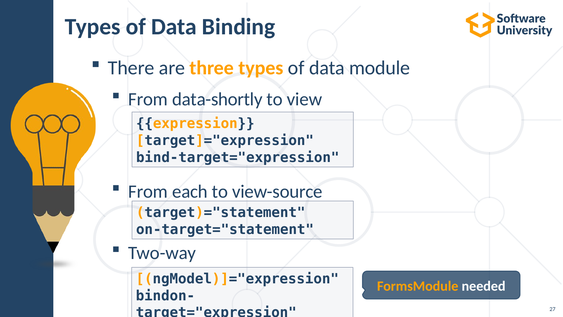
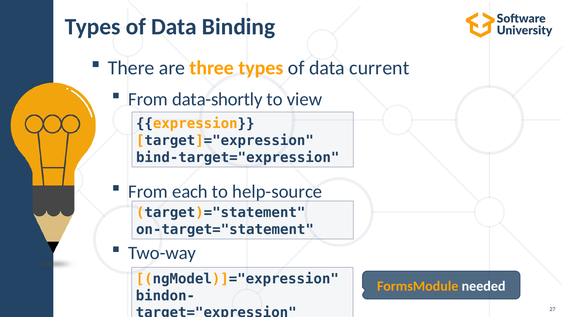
module: module -> current
view-source: view-source -> help-source
